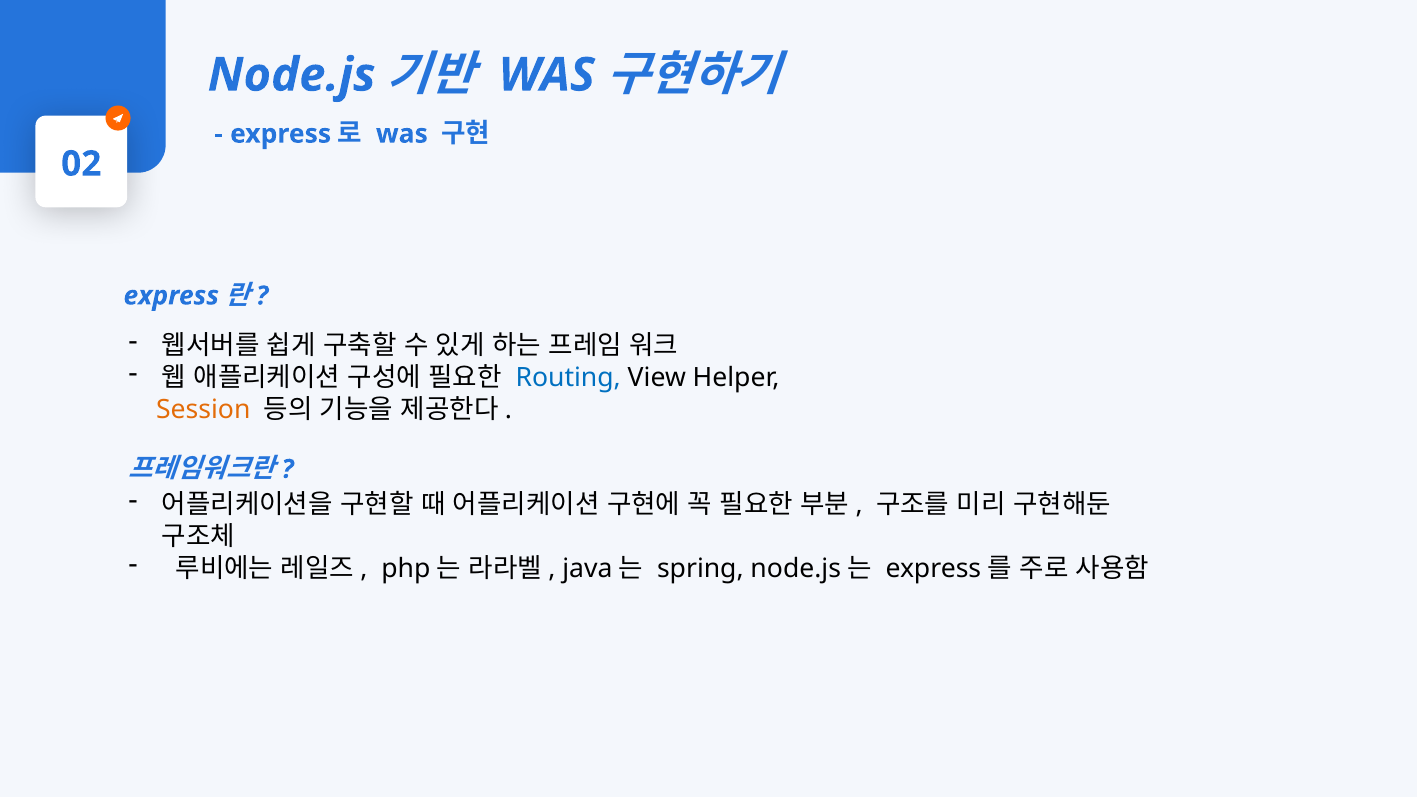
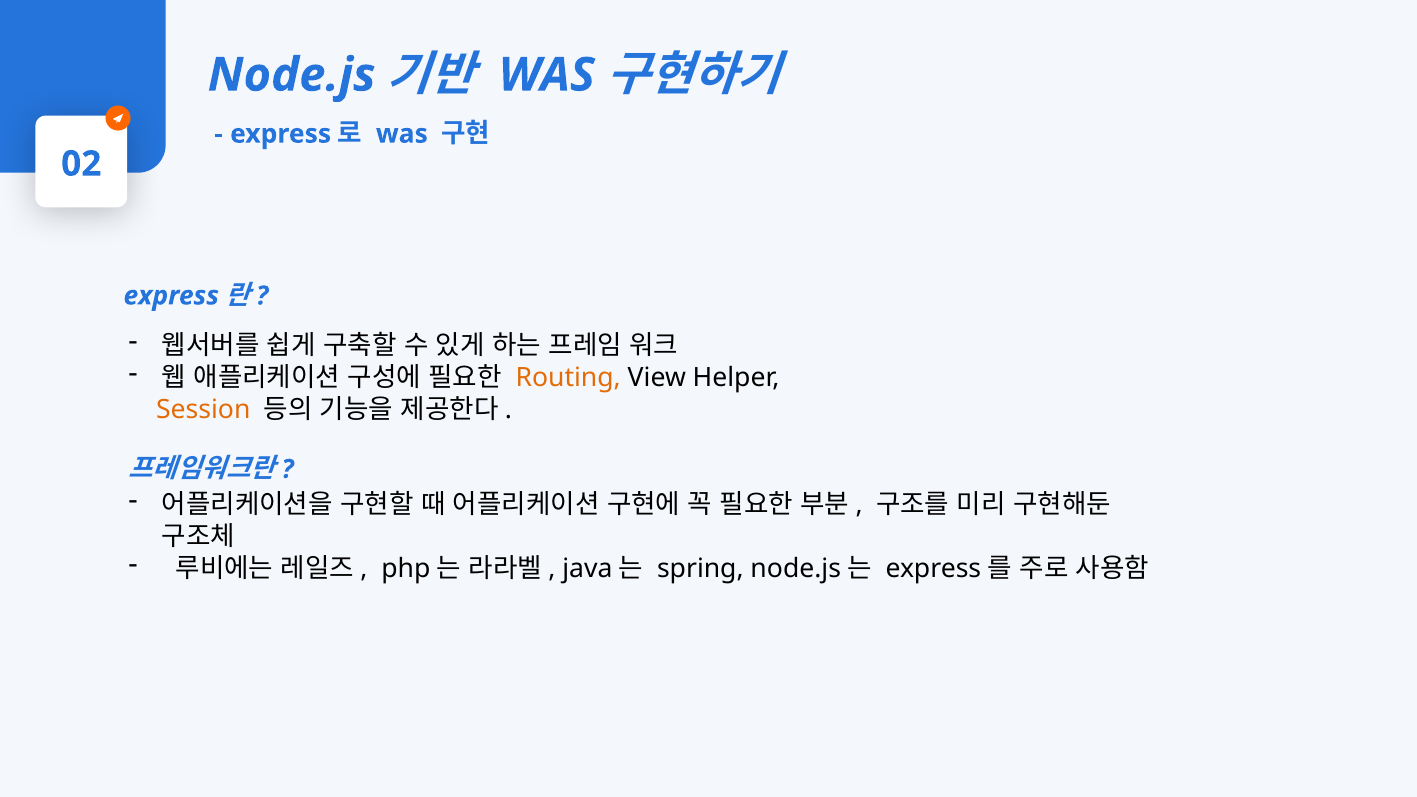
Routing colour: blue -> orange
